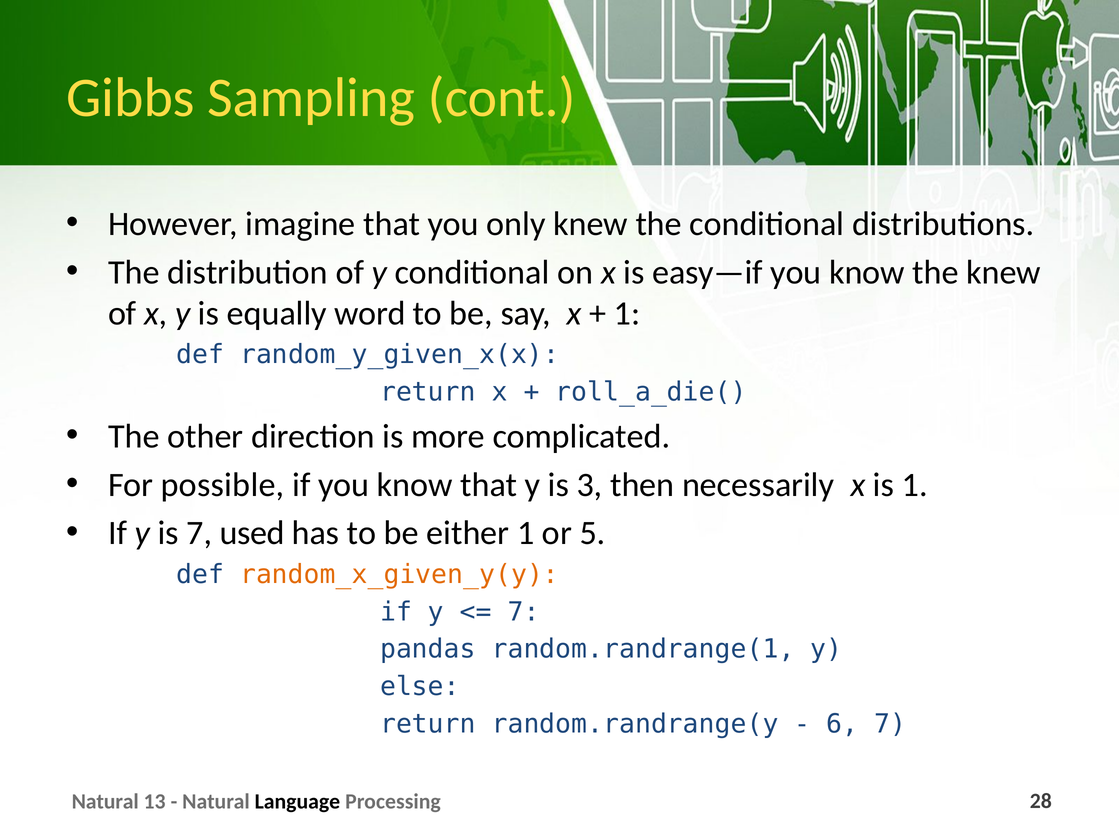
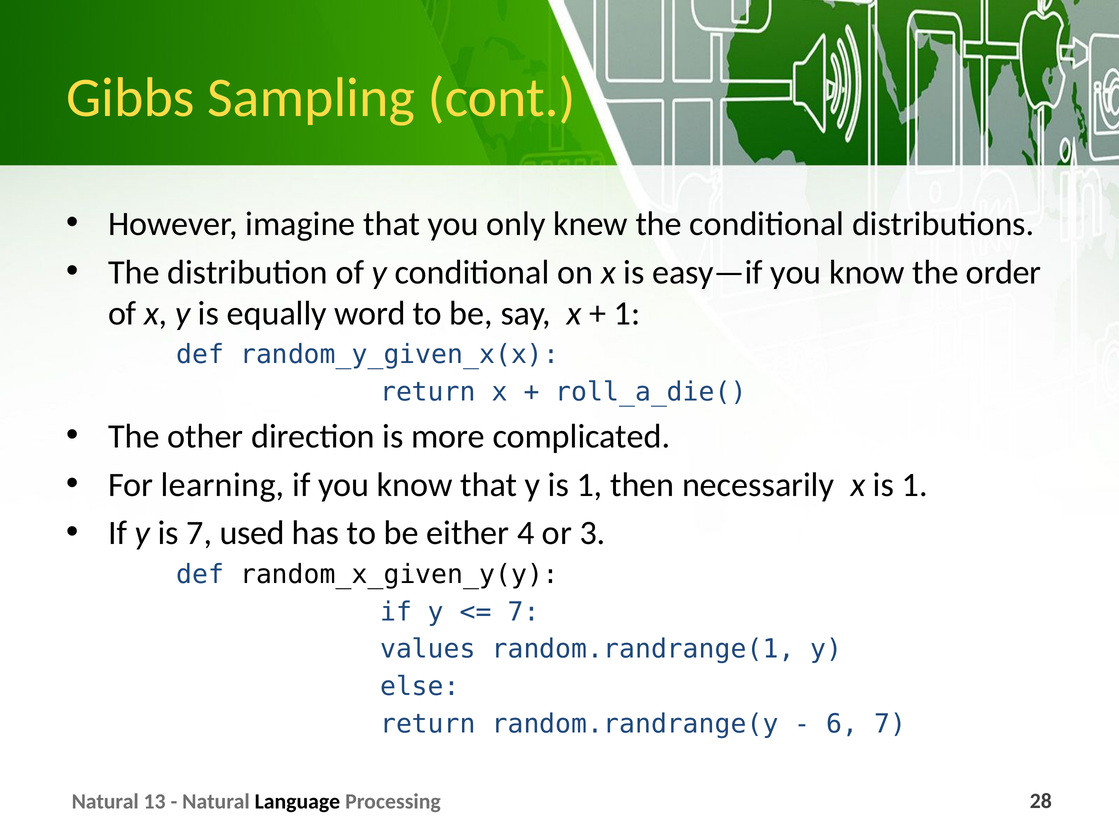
the knew: knew -> order
possible: possible -> learning
y is 3: 3 -> 1
either 1: 1 -> 4
5: 5 -> 3
random_x_given_y(y colour: orange -> black
pandas: pandas -> values
